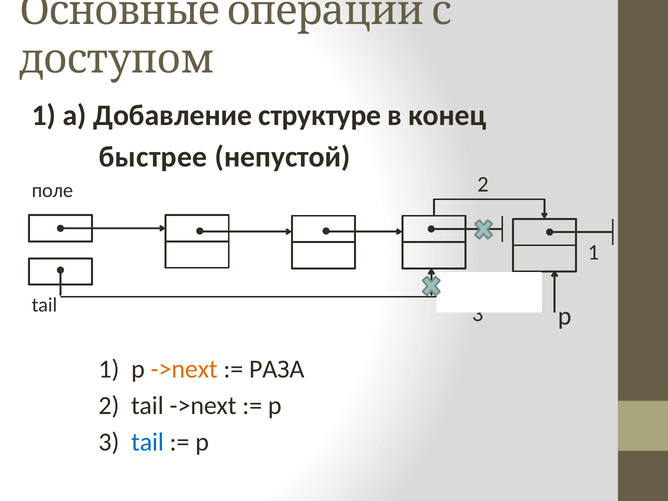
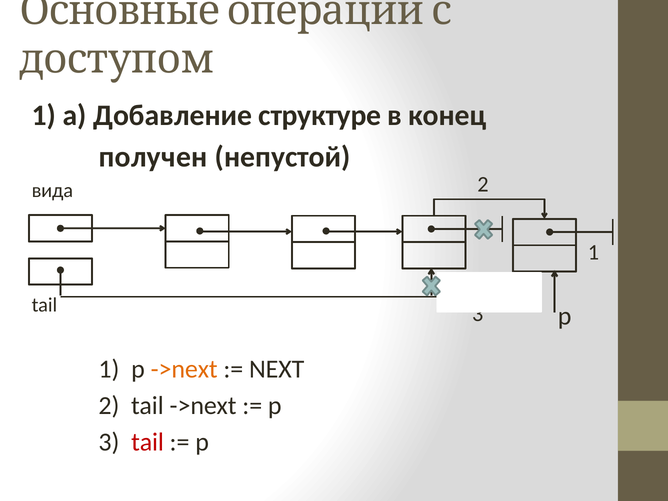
быстрее: быстрее -> получен
поле: поле -> вида
РАЗА: РАЗА -> NEXT
tail at (148, 442) colour: blue -> red
